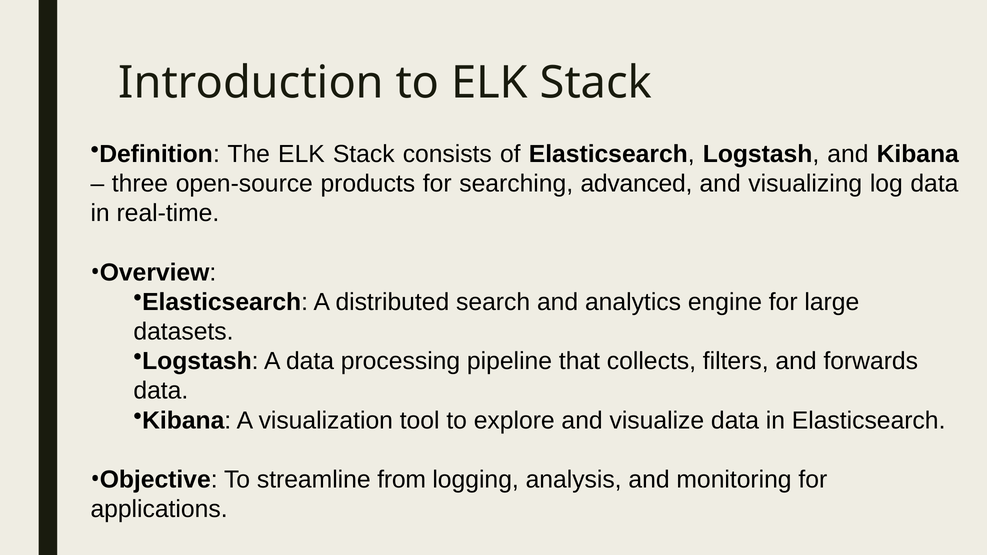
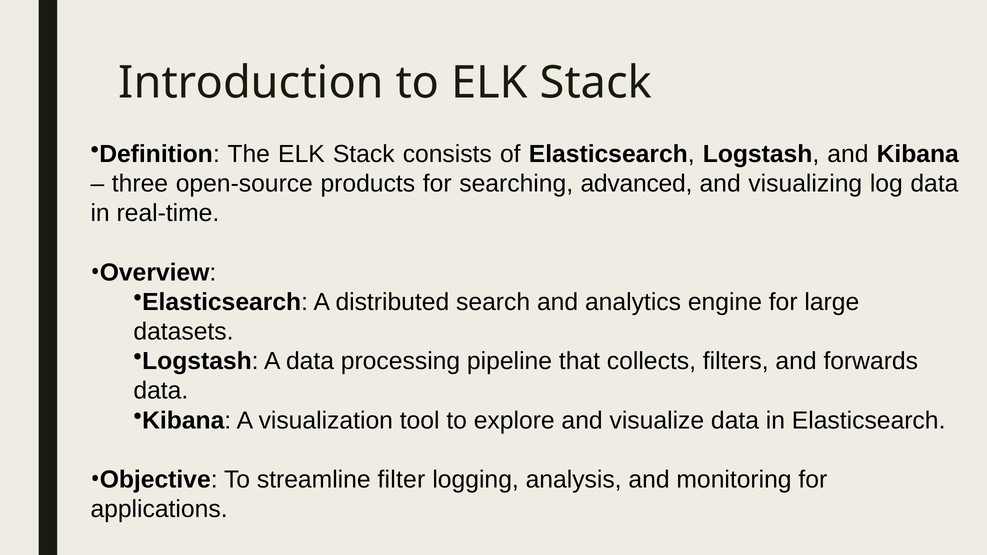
from: from -> filter
